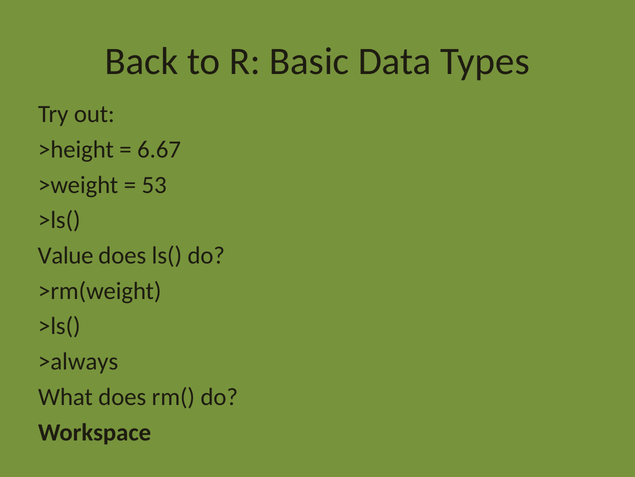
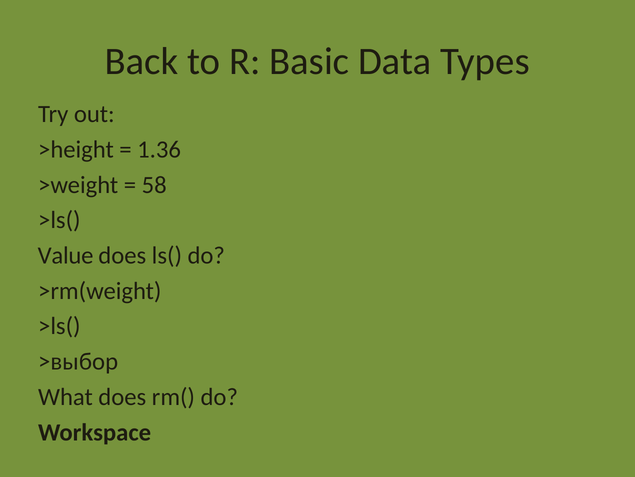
6.67: 6.67 -> 1.36
53: 53 -> 58
>always: >always -> >выбор
